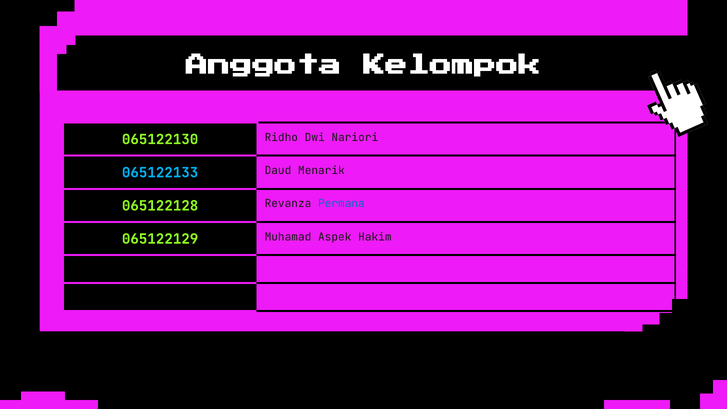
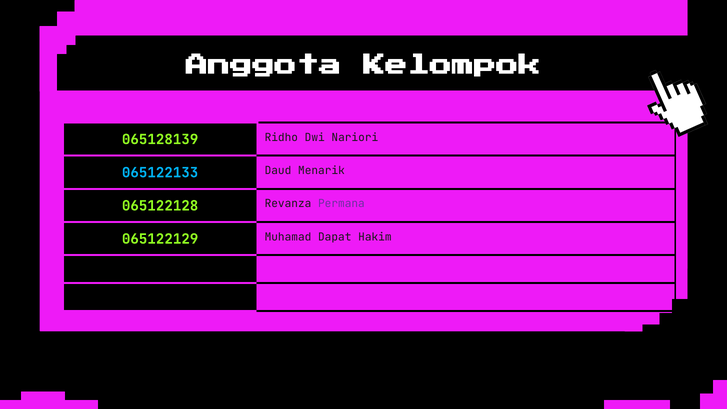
065122130: 065122130 -> 065128139
Permana colour: blue -> purple
Aspek: Aspek -> Dapat
